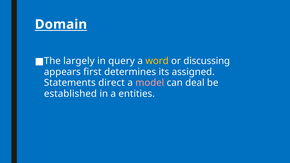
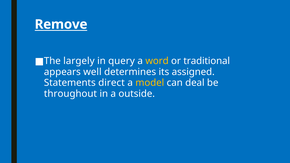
Domain: Domain -> Remove
discussing: discussing -> traditional
first: first -> well
model colour: pink -> yellow
established: established -> throughout
entities: entities -> outside
